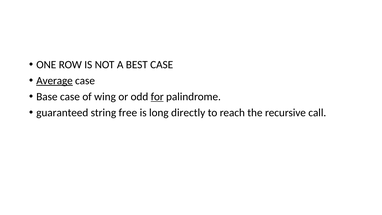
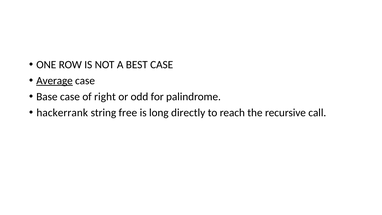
wing: wing -> right
for underline: present -> none
guaranteed: guaranteed -> hackerrank
